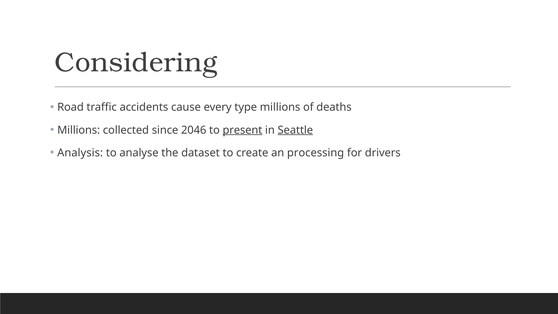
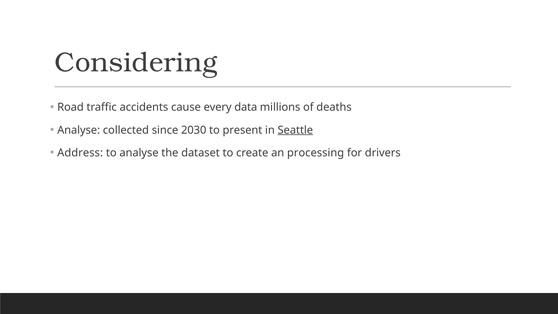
type: type -> data
Millions at (79, 130): Millions -> Analyse
2046: 2046 -> 2030
present underline: present -> none
Analysis: Analysis -> Address
